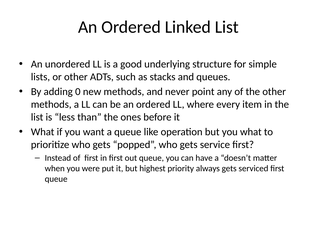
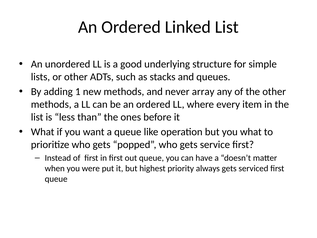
0: 0 -> 1
point: point -> array
